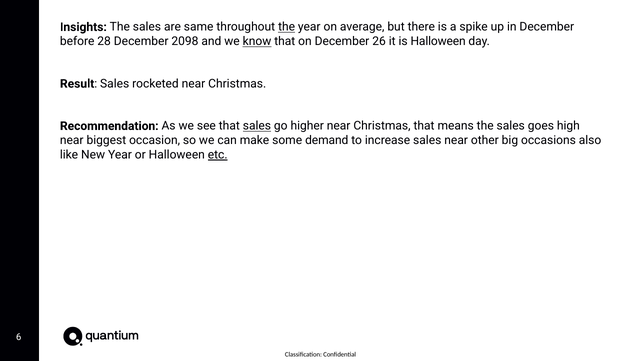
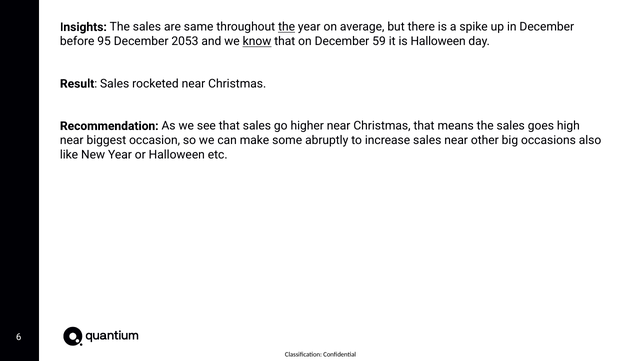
28: 28 -> 95
2098: 2098 -> 2053
26: 26 -> 59
sales at (257, 126) underline: present -> none
demand: demand -> abruptly
etc underline: present -> none
